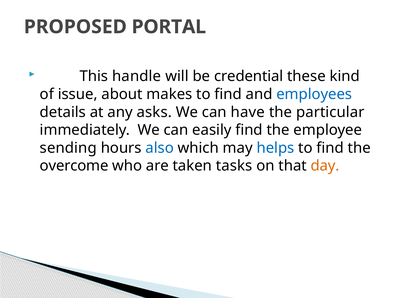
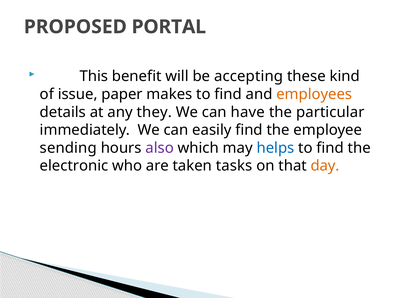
handle: handle -> benefit
credential: credential -> accepting
about: about -> paper
employees colour: blue -> orange
asks: asks -> they
also colour: blue -> purple
overcome: overcome -> electronic
